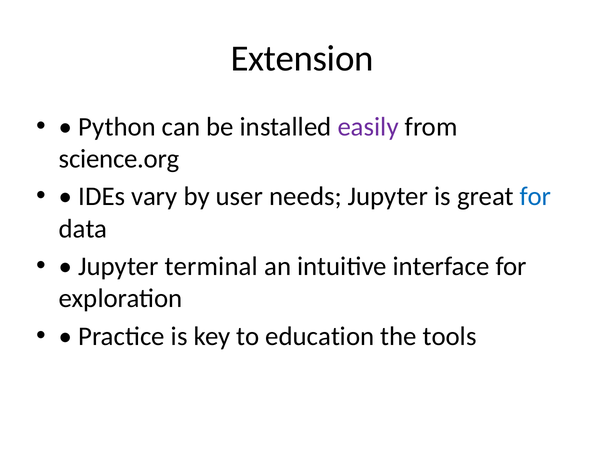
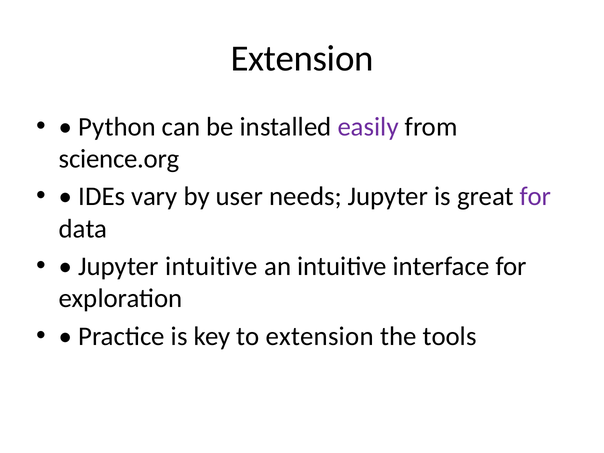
for at (535, 197) colour: blue -> purple
Jupyter terminal: terminal -> intuitive
to education: education -> extension
